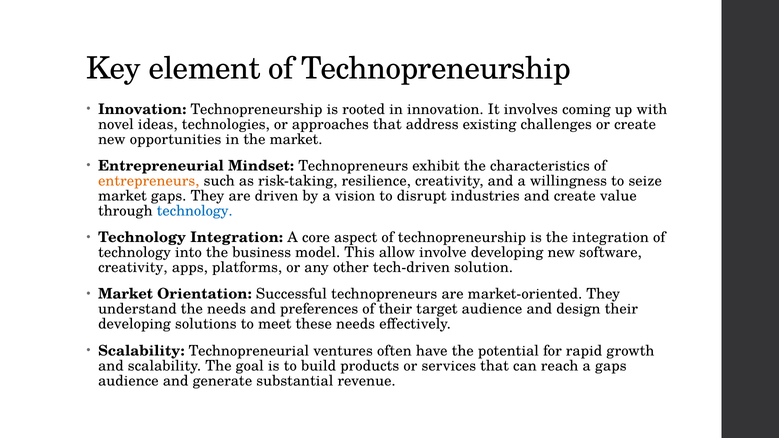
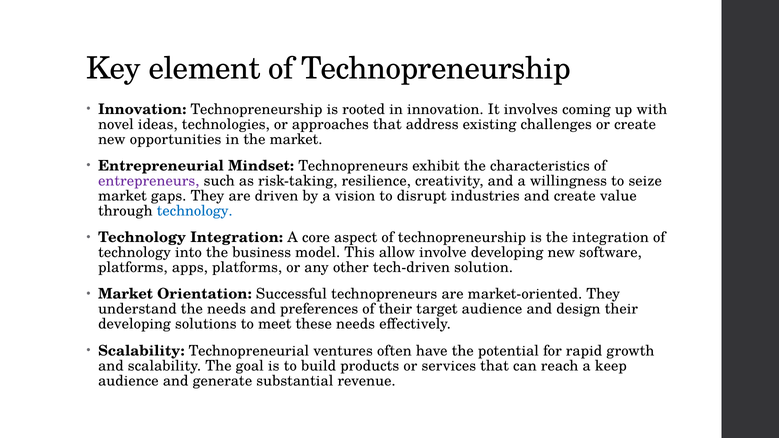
entrepreneurs colour: orange -> purple
creativity at (133, 268): creativity -> platforms
a gaps: gaps -> keep
